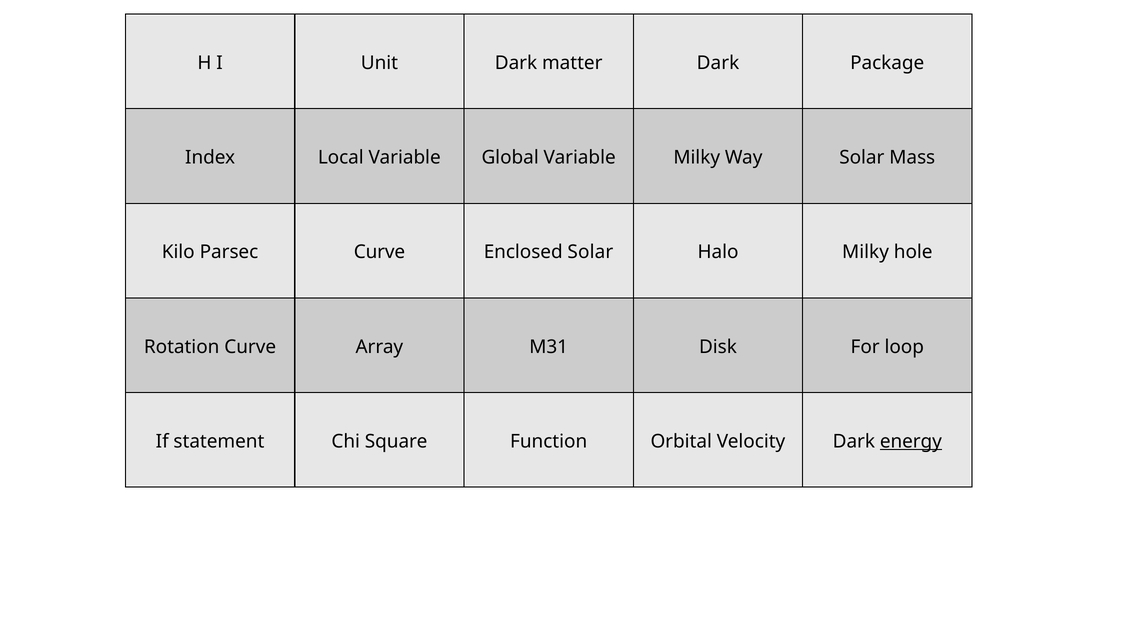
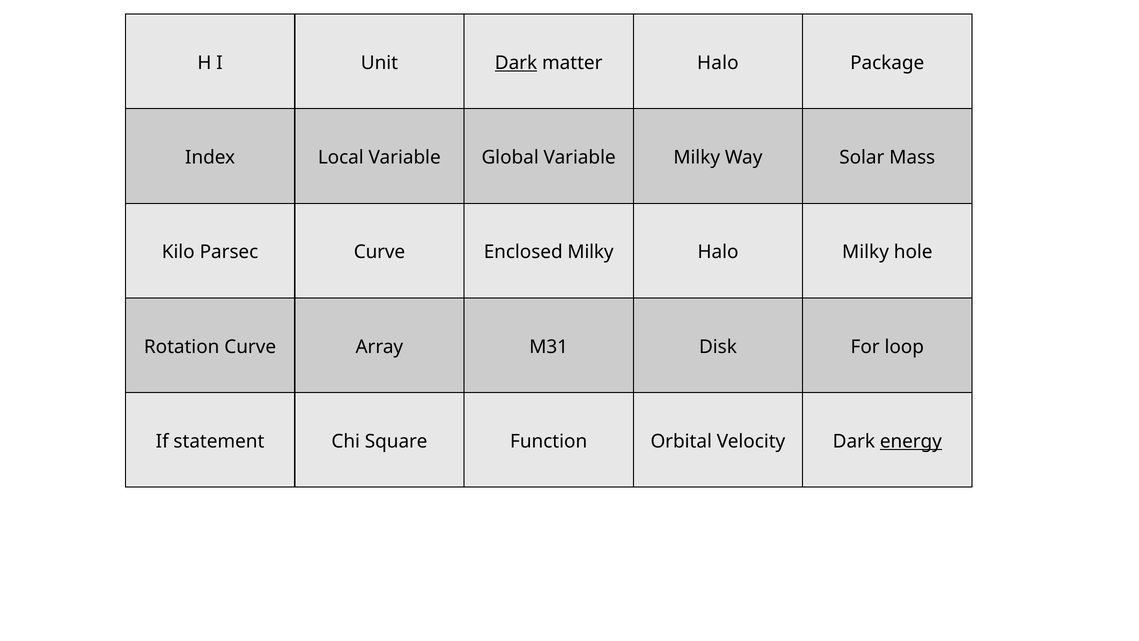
Dark at (516, 63) underline: none -> present
matter Dark: Dark -> Halo
Enclosed Solar: Solar -> Milky
